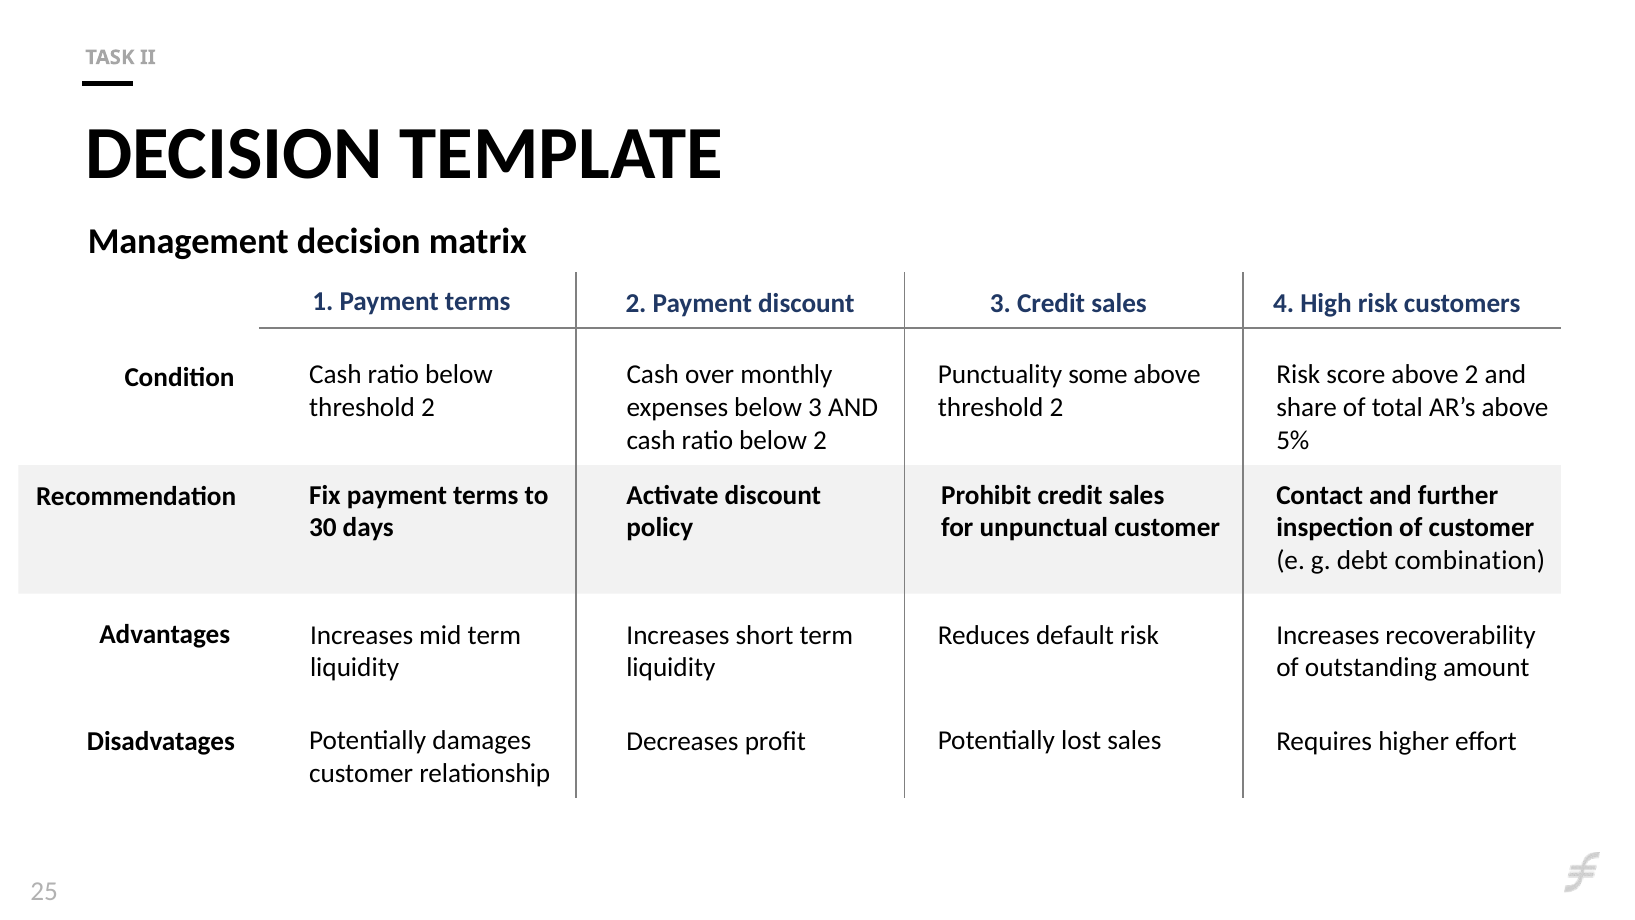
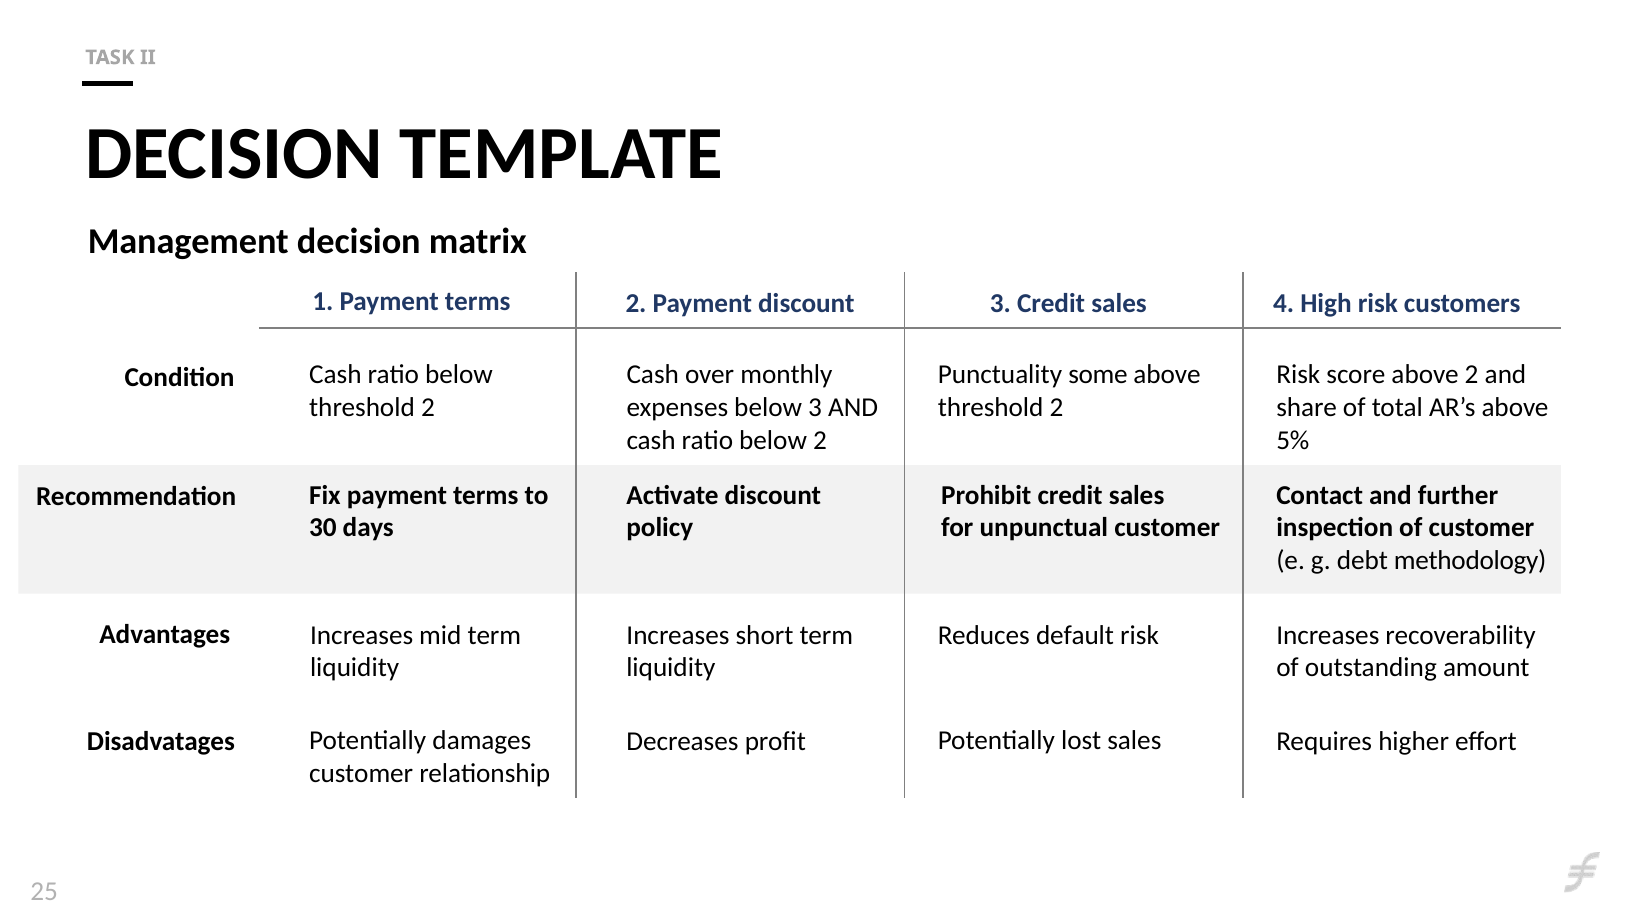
combination: combination -> methodology
